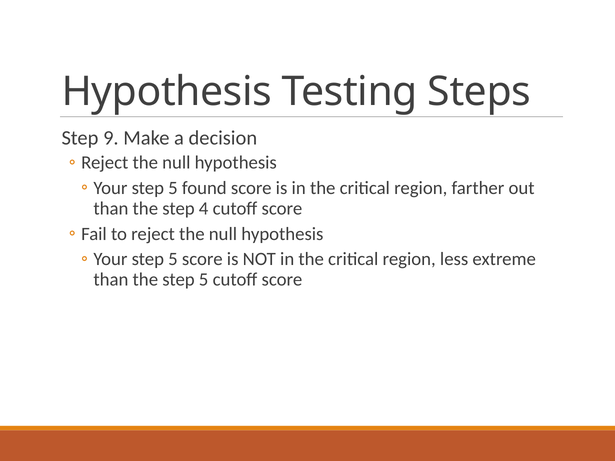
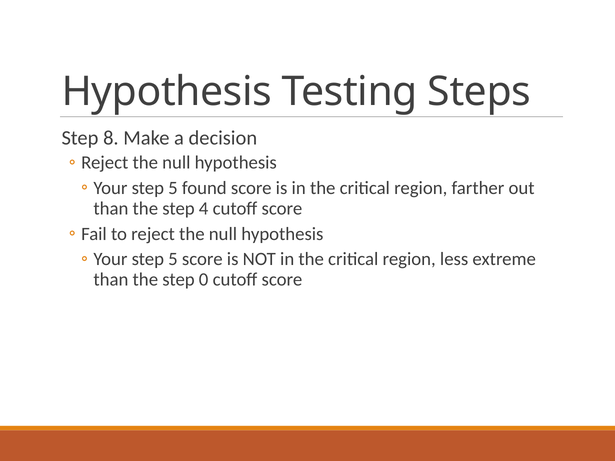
9: 9 -> 8
the step 5: 5 -> 0
